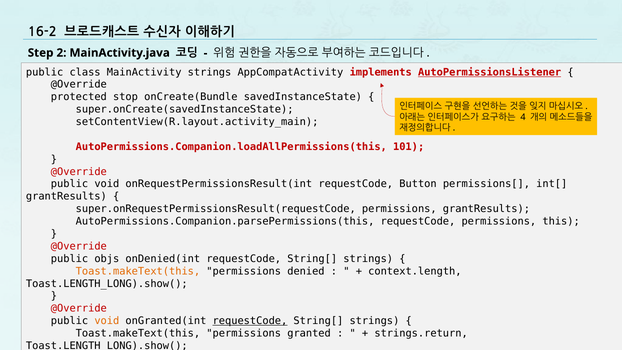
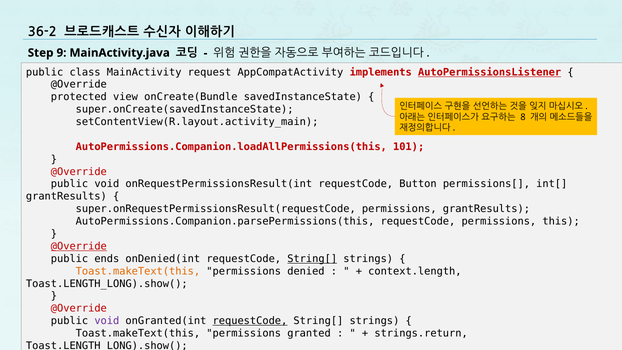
16-2: 16-2 -> 36-2
2: 2 -> 9
MainActivity strings: strings -> request
stop: stop -> view
4: 4 -> 8
@Override at (79, 246) underline: none -> present
objs: objs -> ends
String[ at (312, 259) underline: none -> present
void at (107, 321) colour: orange -> purple
